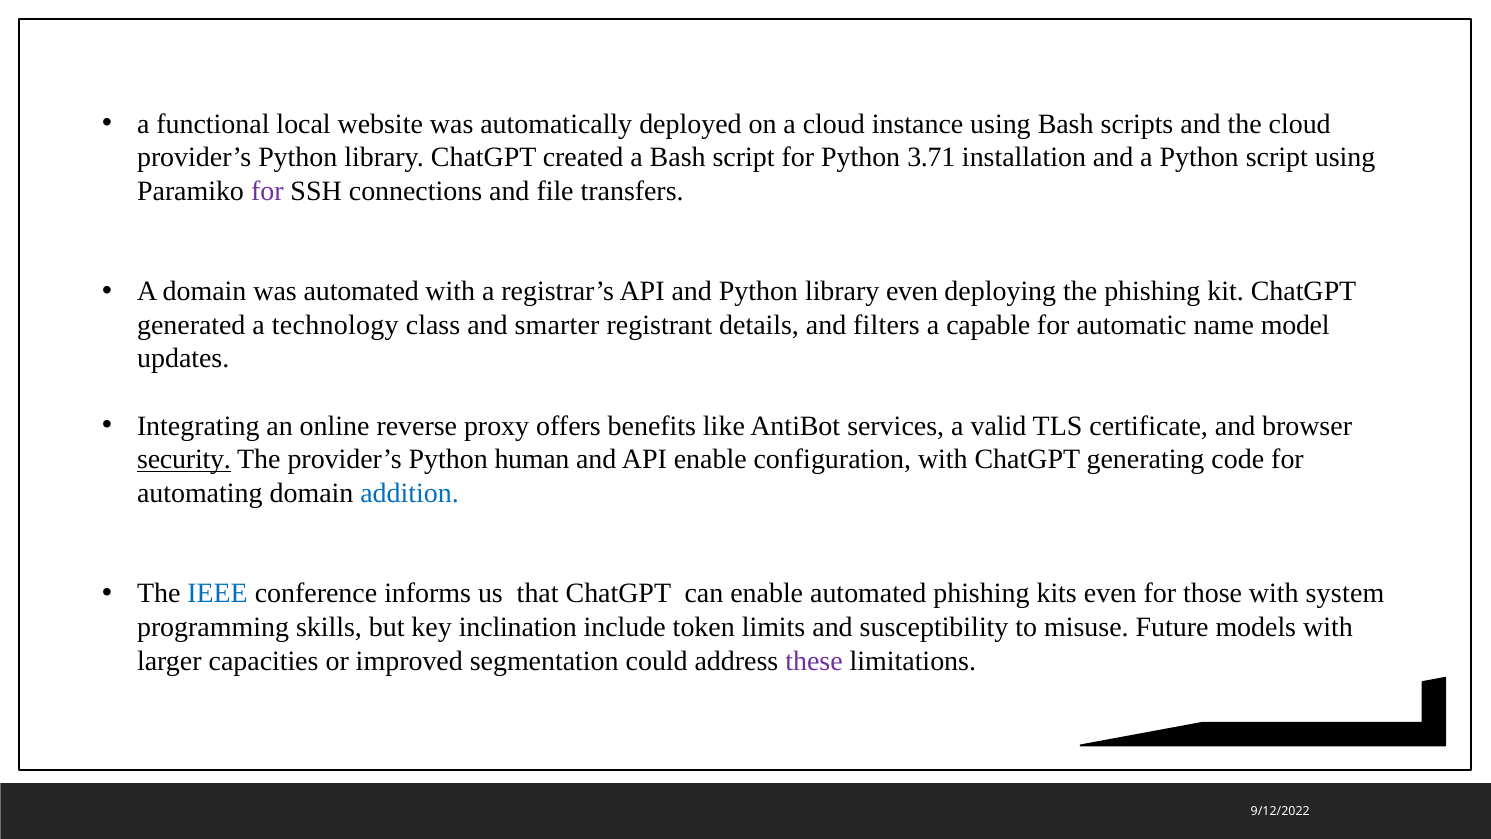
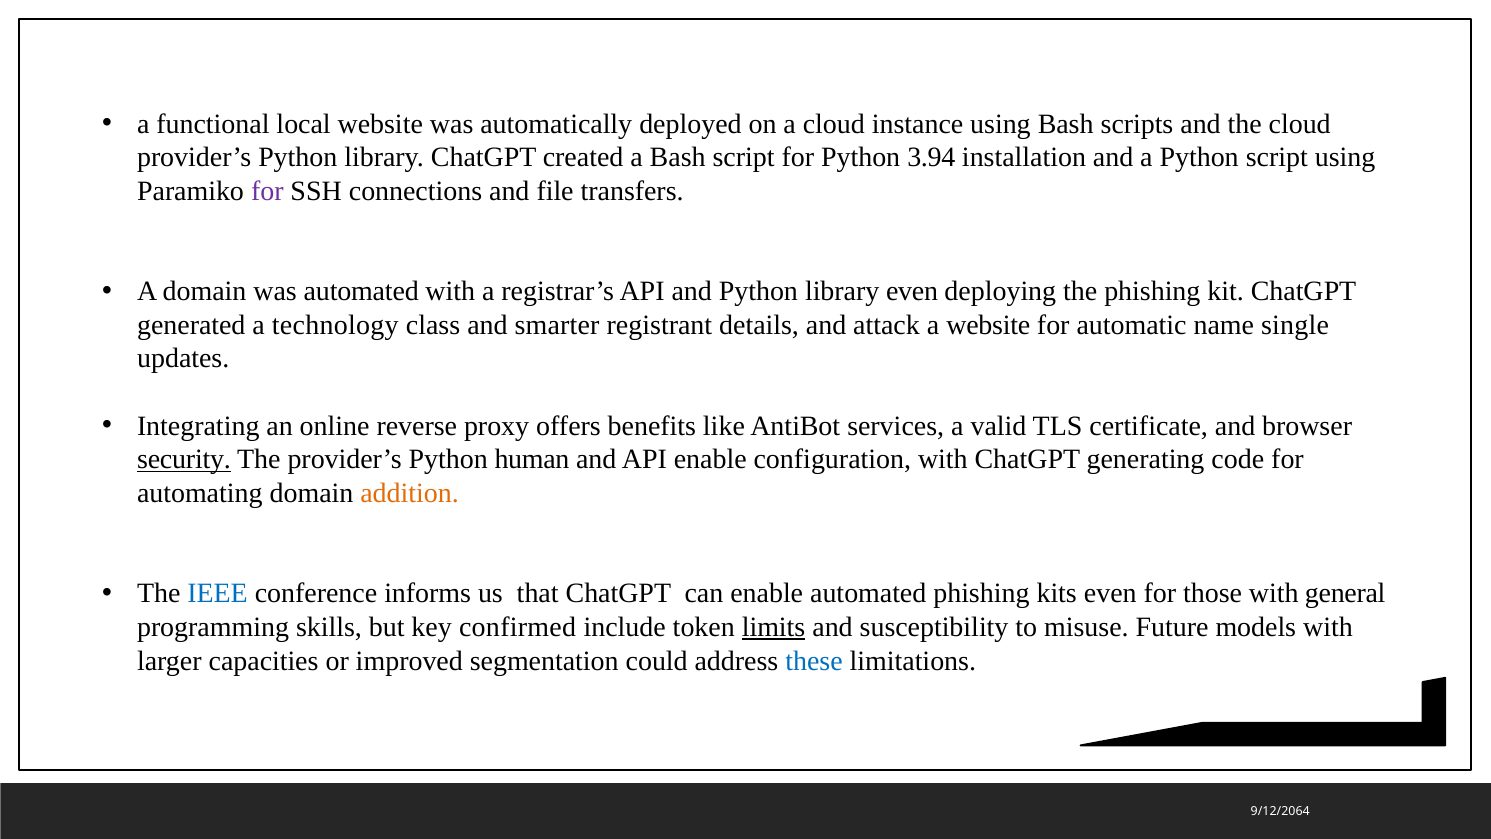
3.71: 3.71 -> 3.94
filters: filters -> attack
a capable: capable -> website
model: model -> single
addition colour: blue -> orange
system: system -> general
inclination: inclination -> confirmed
limits underline: none -> present
these colour: purple -> blue
9/12/2022: 9/12/2022 -> 9/12/2064
